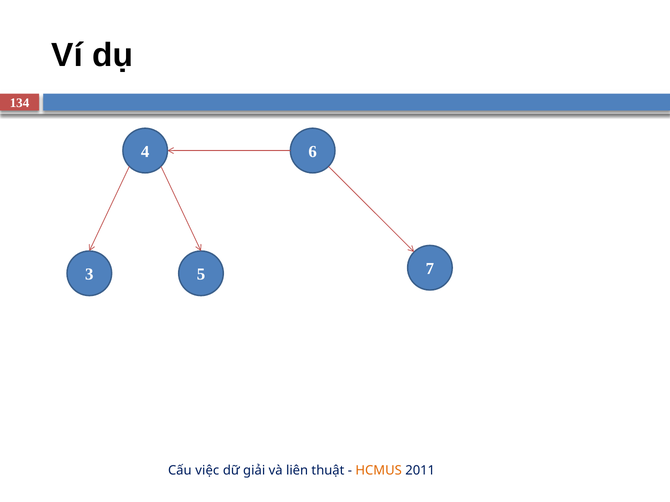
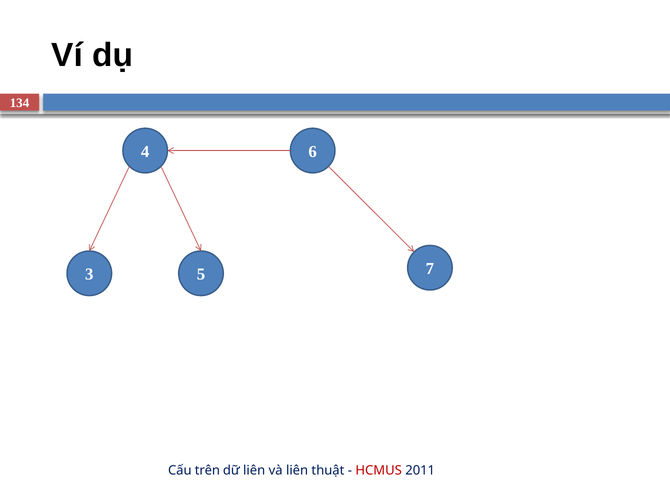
việc: việc -> trên
dữ giải: giải -> liên
HCMUS colour: orange -> red
